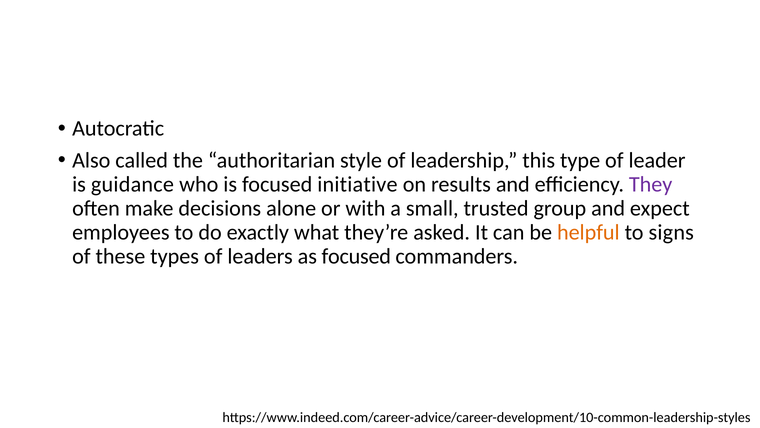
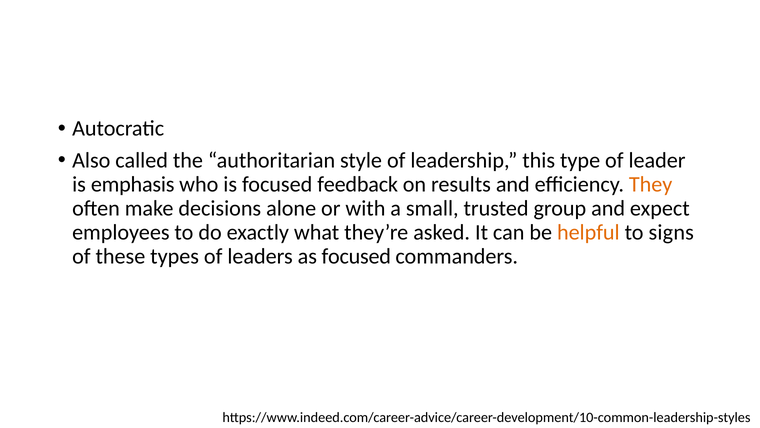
guidance: guidance -> emphasis
initiative: initiative -> feedback
They colour: purple -> orange
